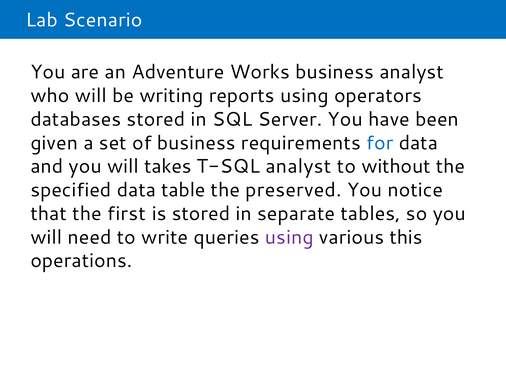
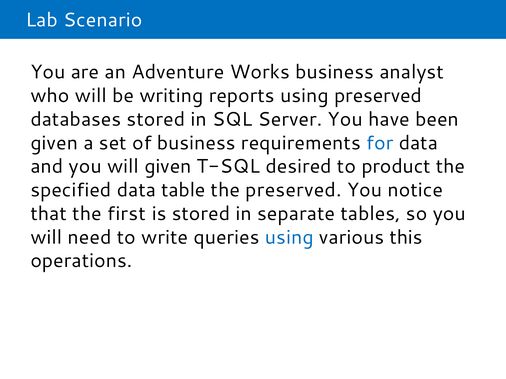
using operators: operators -> preserved
will takes: takes -> given
T-SQL analyst: analyst -> desired
without: without -> product
using at (289, 238) colour: purple -> blue
